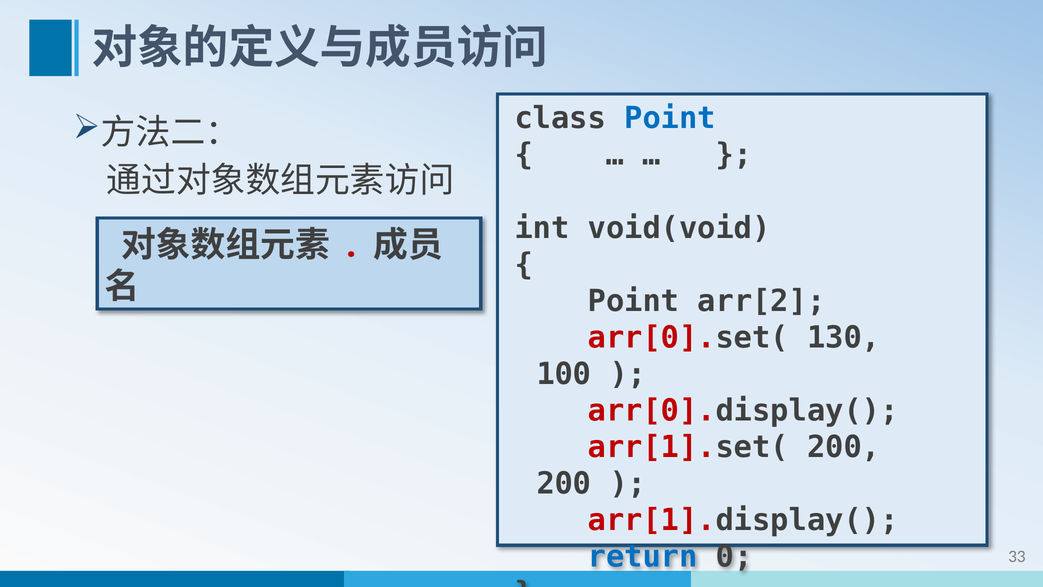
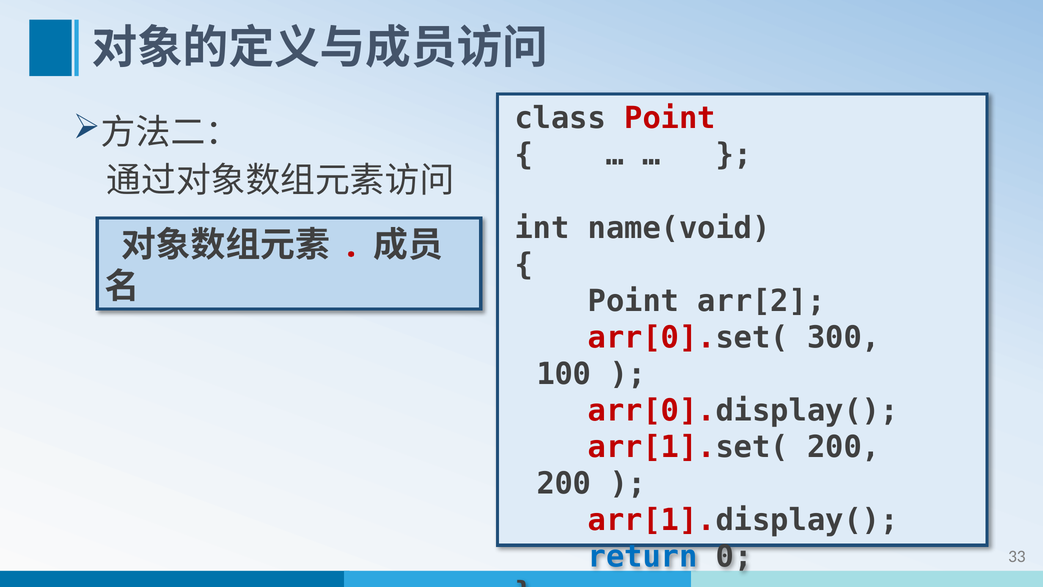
Point at (670, 118) colour: blue -> red
void(void: void(void -> name(void
130: 130 -> 300
